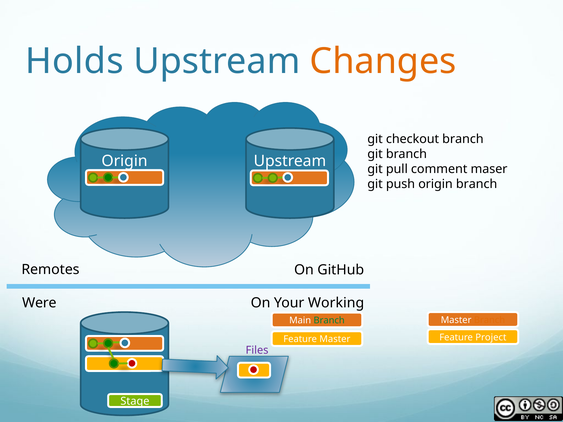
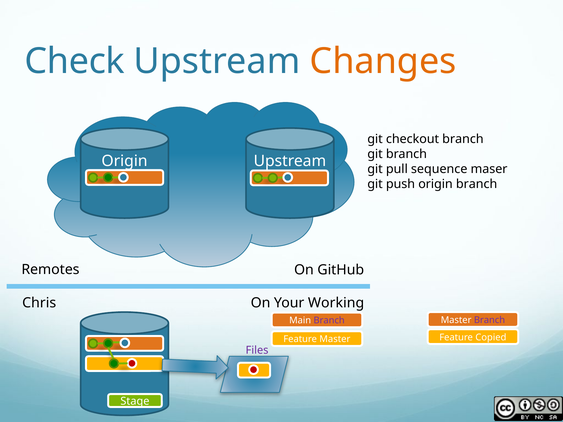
Holds: Holds -> Check
comment: comment -> sequence
Were: Were -> Chris
Branch at (490, 320) colour: orange -> purple
Branch at (329, 321) colour: green -> purple
Project: Project -> Copied
